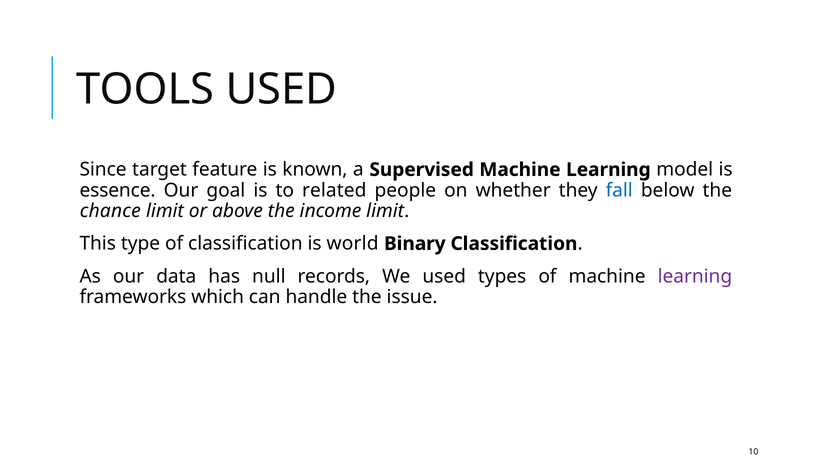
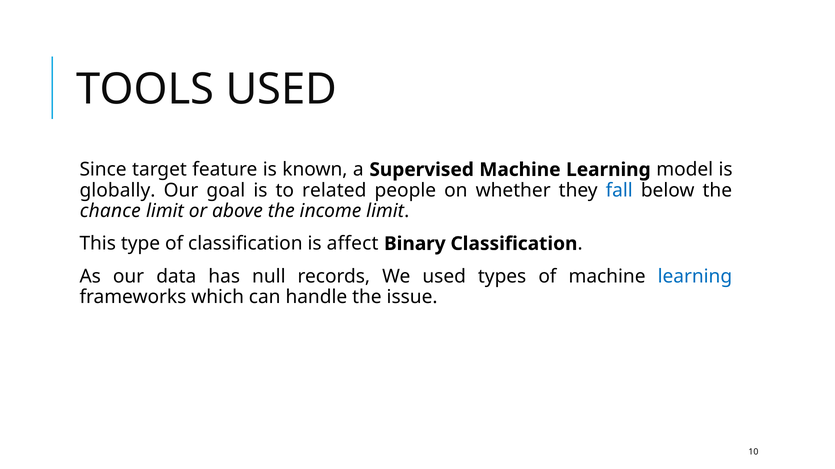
essence: essence -> globally
world: world -> affect
learning at (695, 277) colour: purple -> blue
